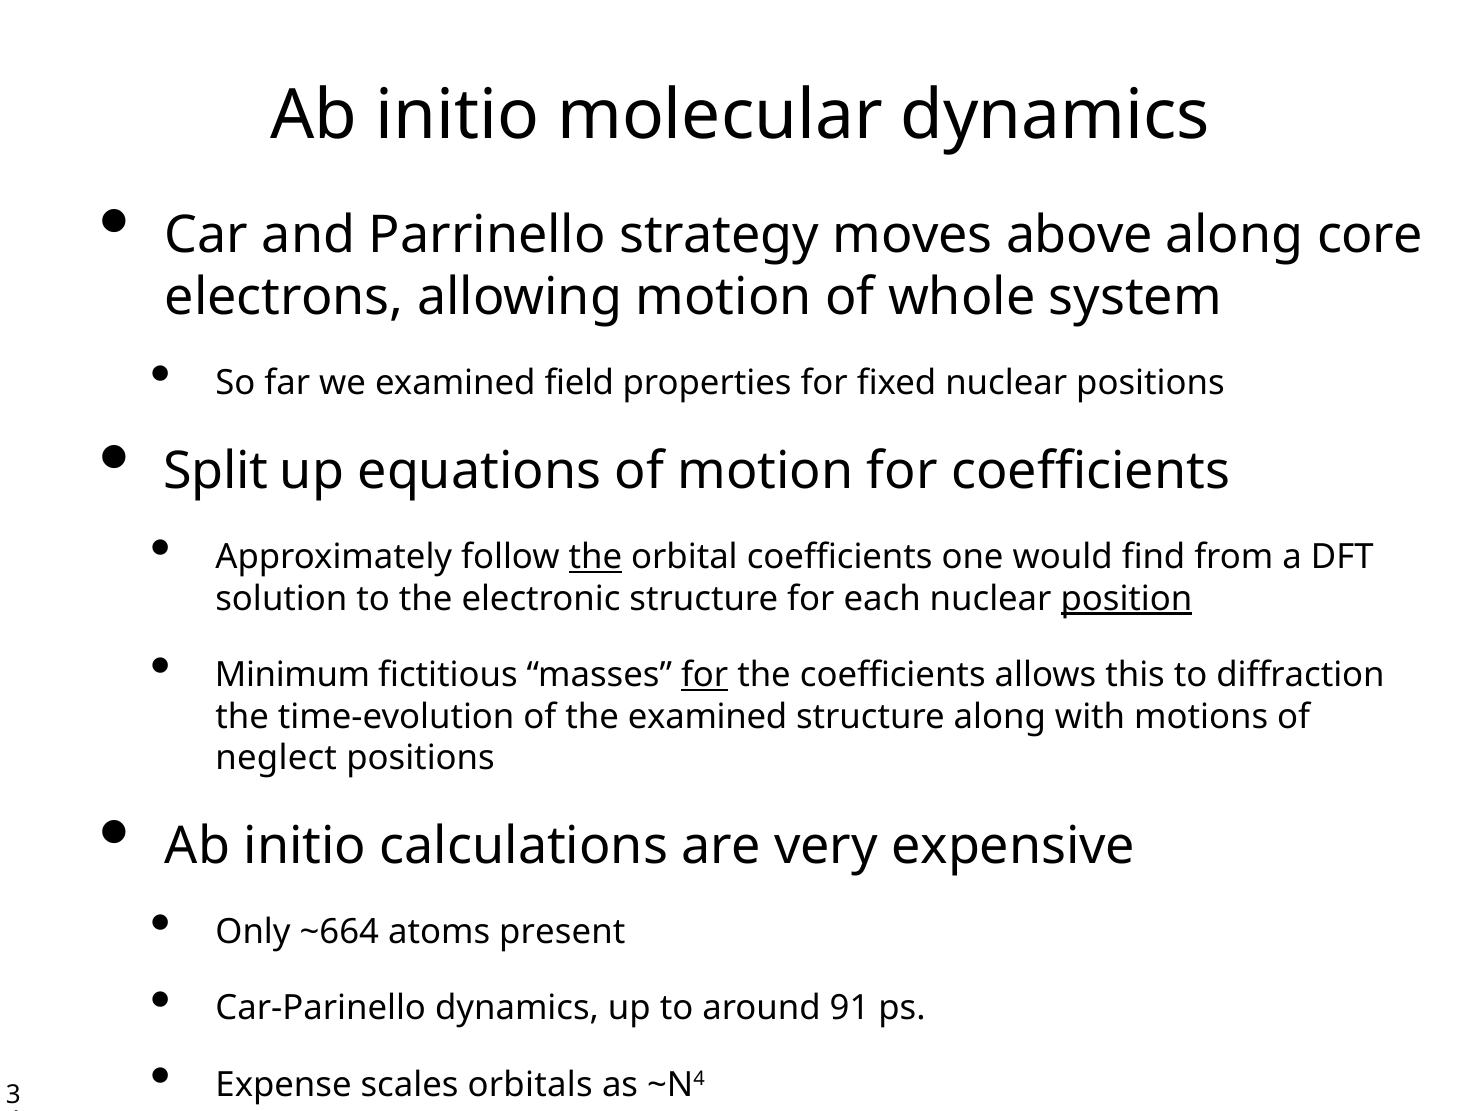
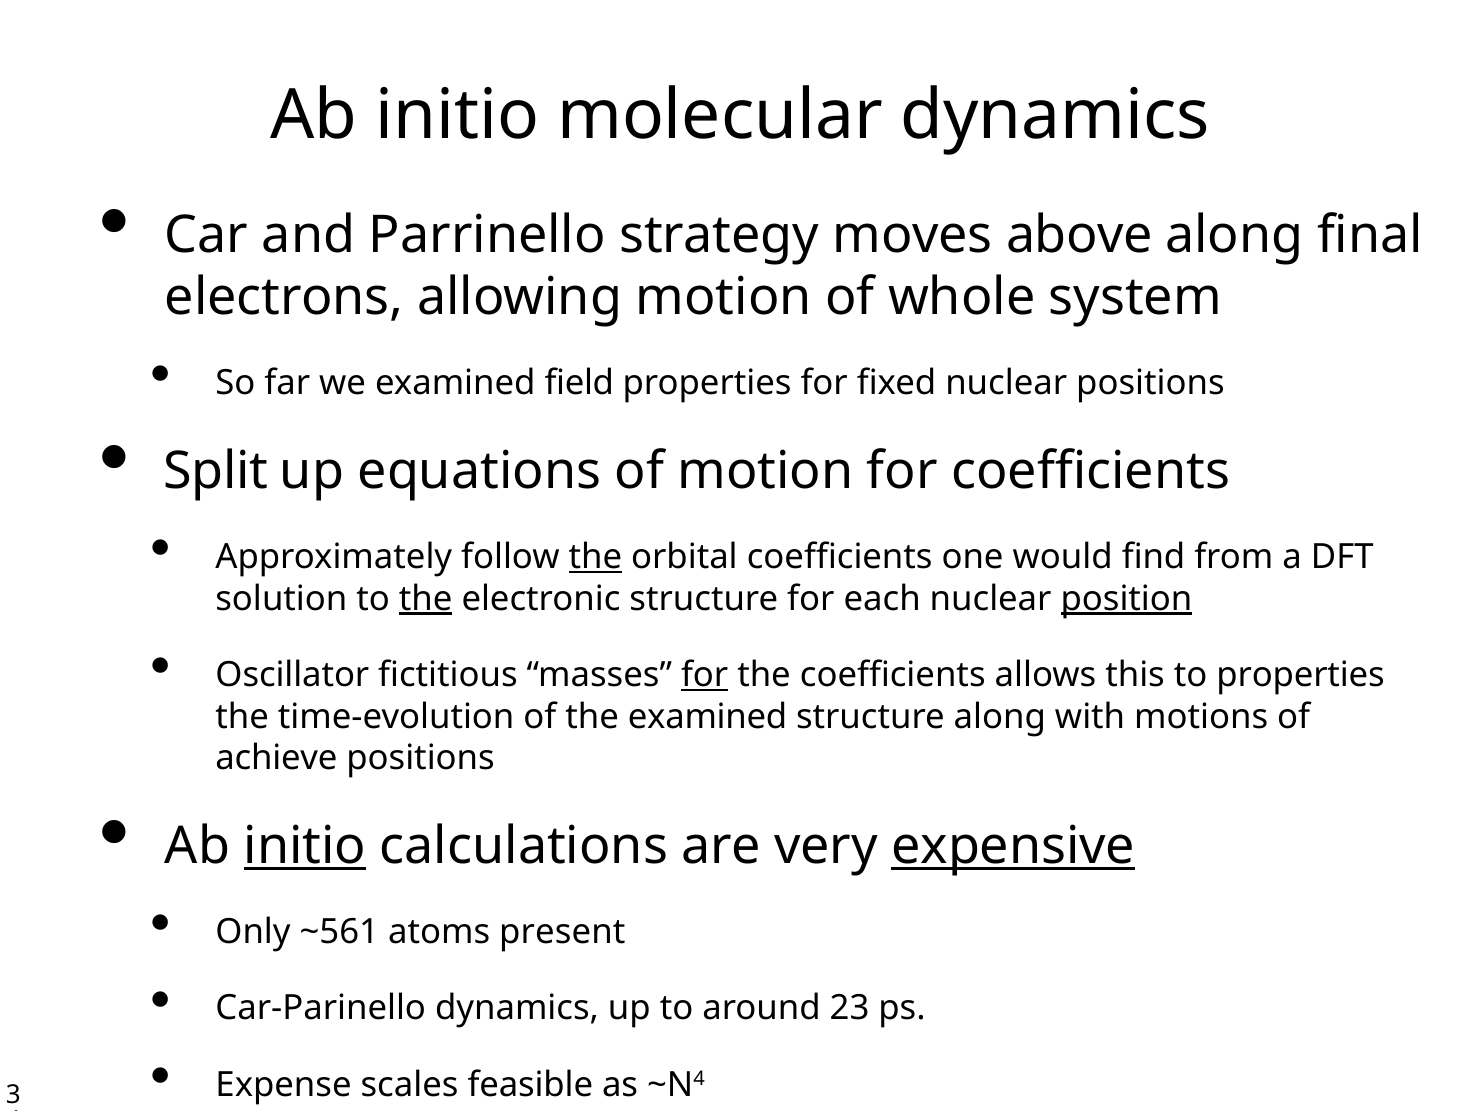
core: core -> final
the at (426, 598) underline: none -> present
Minimum: Minimum -> Oscillator
to diffraction: diffraction -> properties
neglect: neglect -> achieve
initio at (305, 846) underline: none -> present
expensive underline: none -> present
~664: ~664 -> ~561
91: 91 -> 23
orbitals: orbitals -> feasible
